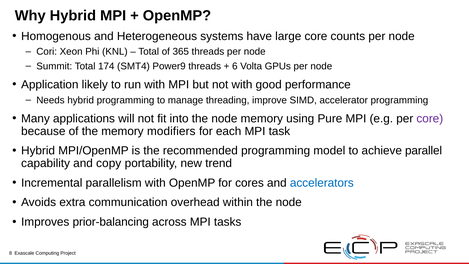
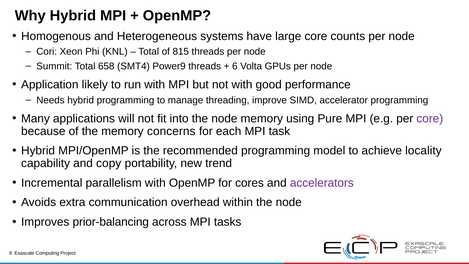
365: 365 -> 815
174: 174 -> 658
modifiers: modifiers -> concerns
parallel: parallel -> locality
accelerators colour: blue -> purple
